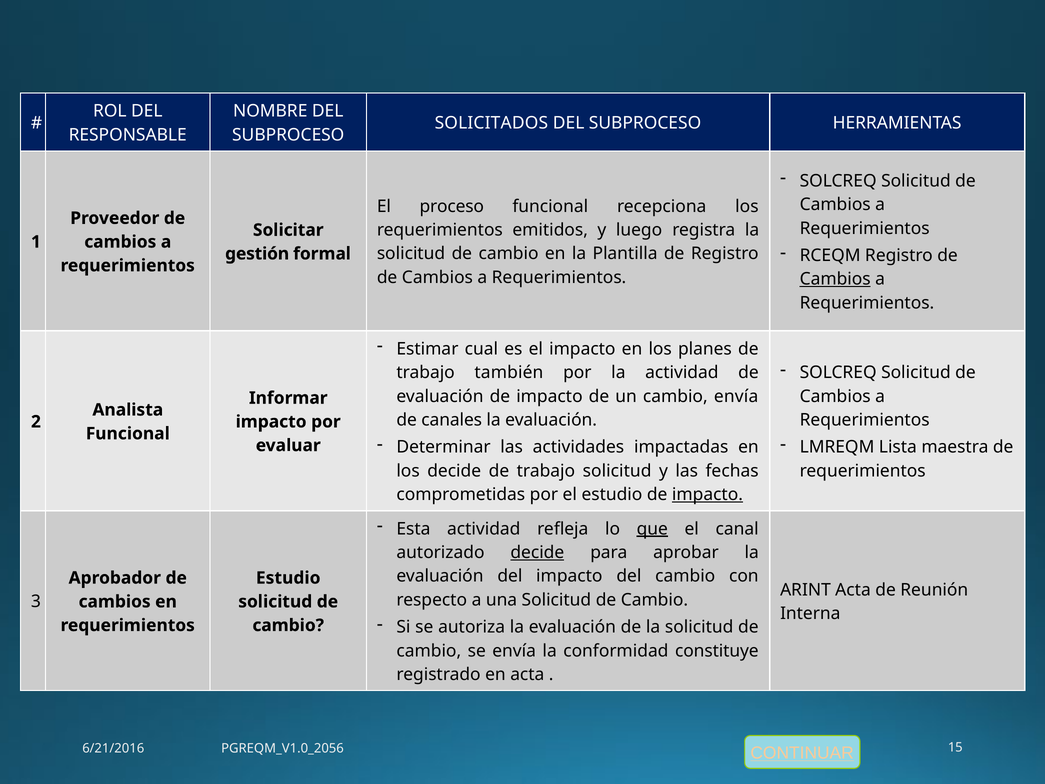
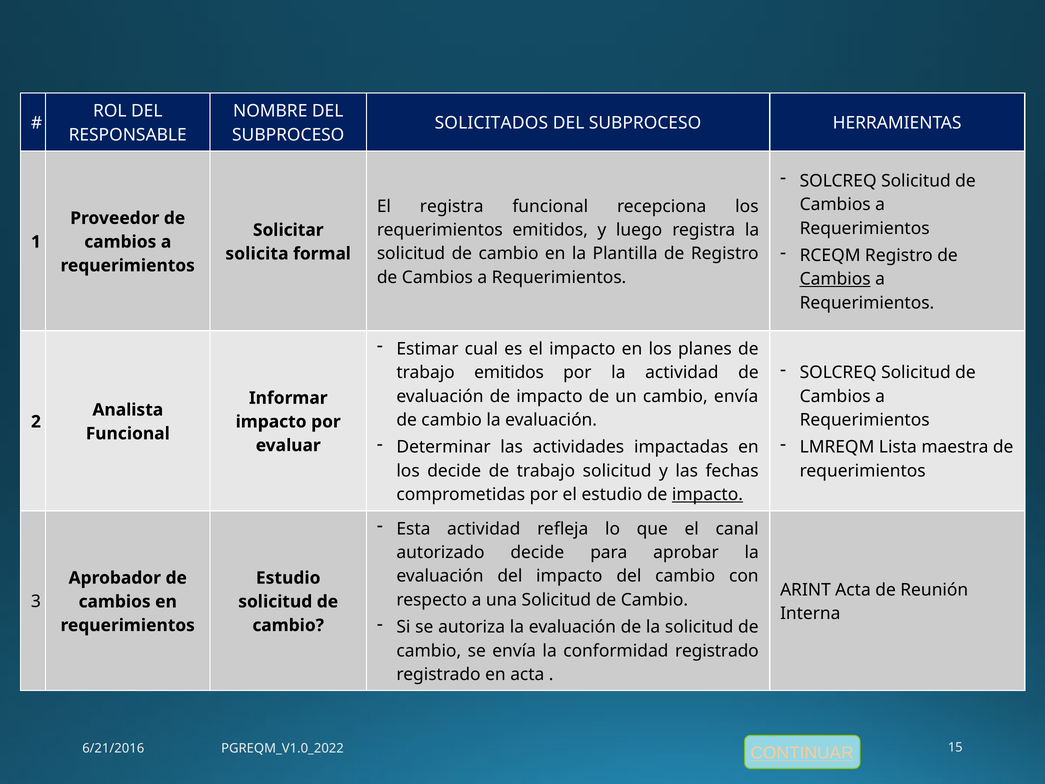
El proceso: proceso -> registra
gestión: gestión -> solicita
trabajo también: también -> emitidos
canales at (452, 420): canales -> cambio
que underline: present -> none
decide at (537, 552) underline: present -> none
conformidad constituye: constituye -> registrado
PGREQM_V1.0_2056: PGREQM_V1.0_2056 -> PGREQM_V1.0_2022
